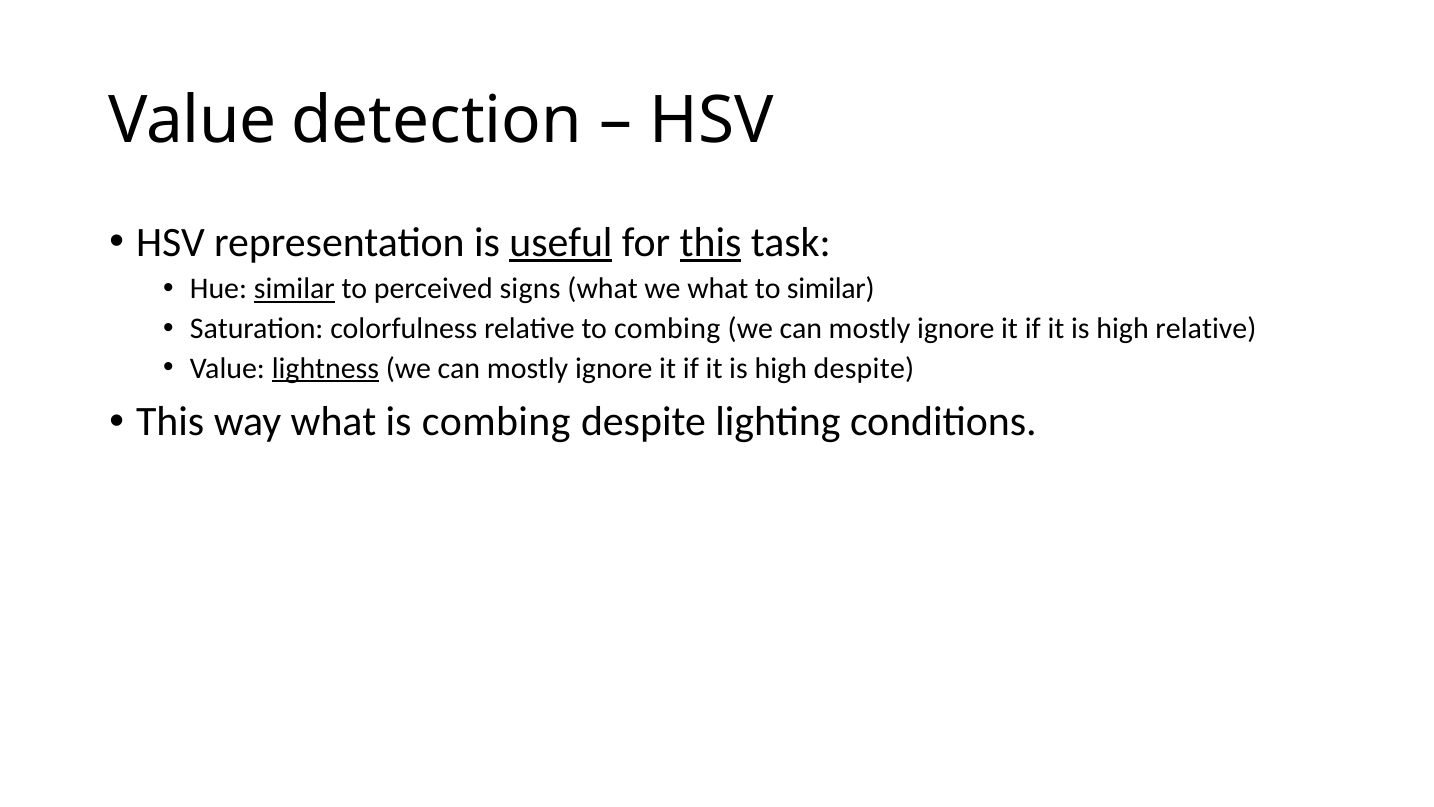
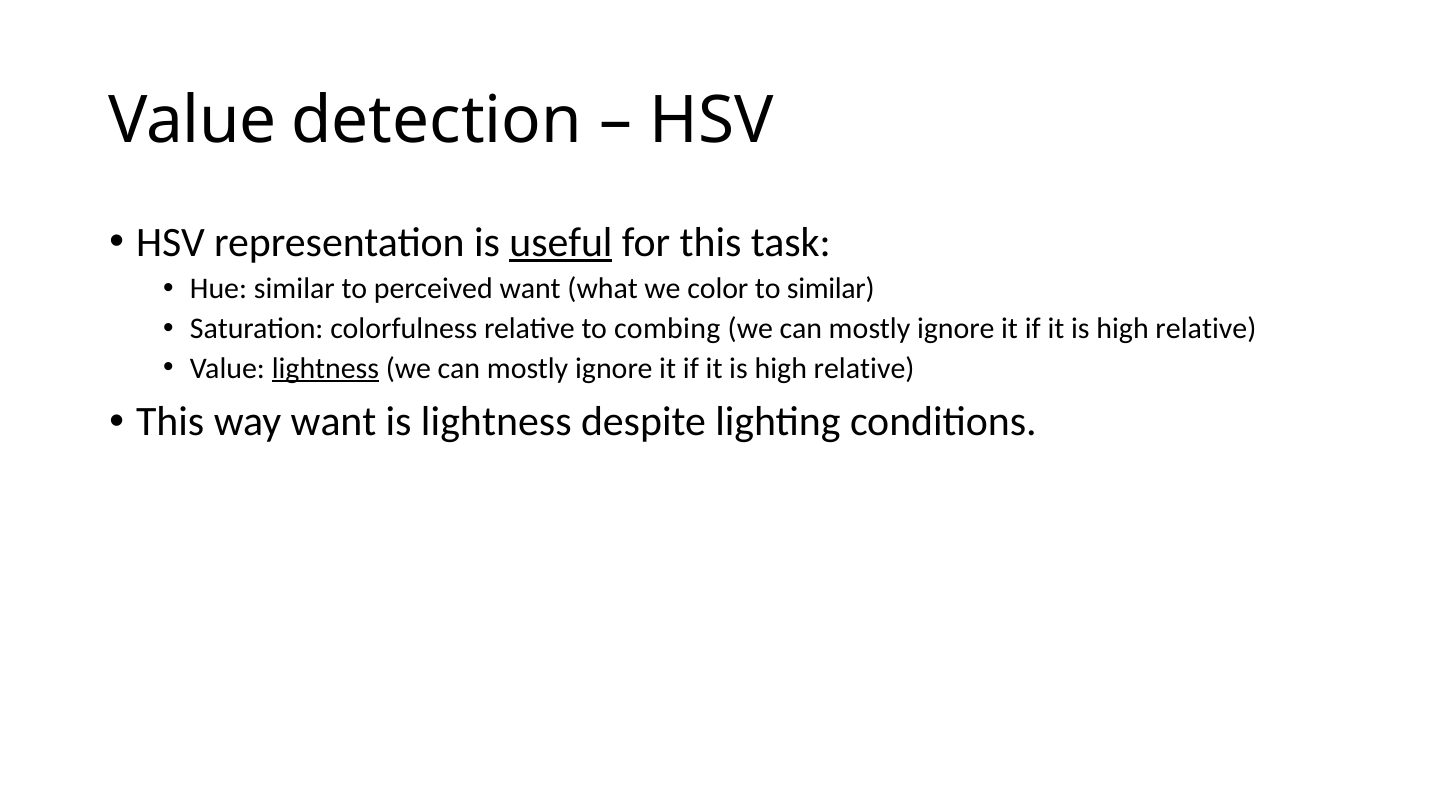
this at (711, 242) underline: present -> none
similar at (294, 289) underline: present -> none
perceived signs: signs -> want
we what: what -> color
despite at (864, 368): despite -> relative
way what: what -> want
is combing: combing -> lightness
